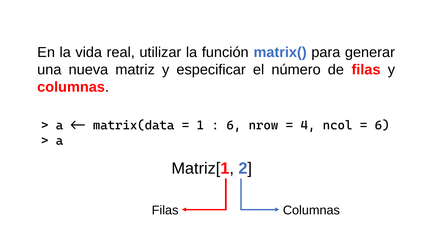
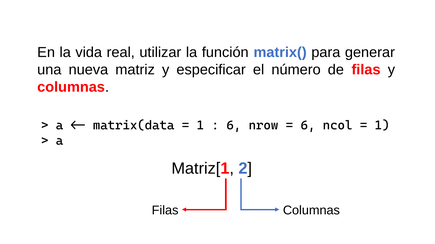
4 at (308, 126): 4 -> 6
6 at (382, 126): 6 -> 1
